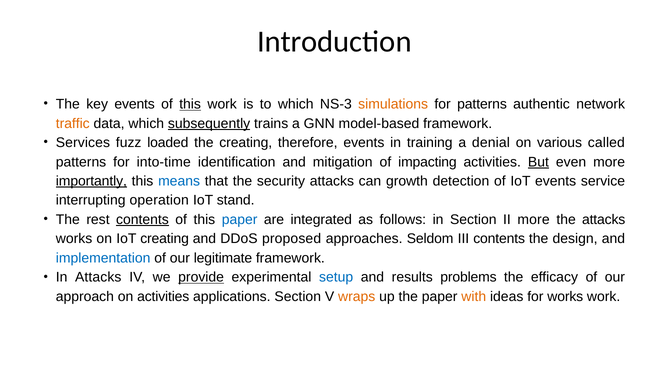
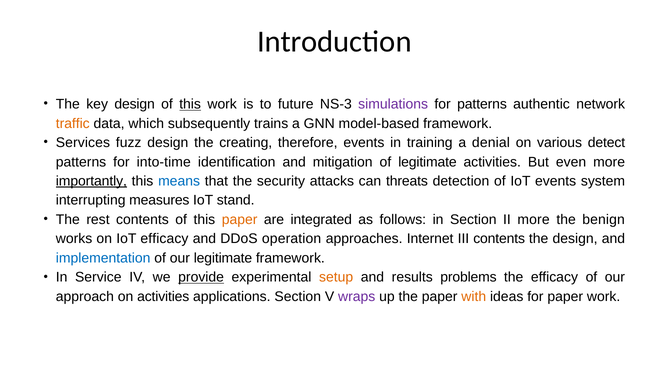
key events: events -> design
to which: which -> future
simulations colour: orange -> purple
subsequently underline: present -> none
fuzz loaded: loaded -> design
called: called -> detect
of impacting: impacting -> legitimate
But underline: present -> none
growth: growth -> threats
service: service -> system
operation: operation -> measures
contents at (142, 220) underline: present -> none
paper at (240, 220) colour: blue -> orange
the attacks: attacks -> benign
IoT creating: creating -> efficacy
proposed: proposed -> operation
Seldom: Seldom -> Internet
In Attacks: Attacks -> Service
setup colour: blue -> orange
wraps colour: orange -> purple
for works: works -> paper
